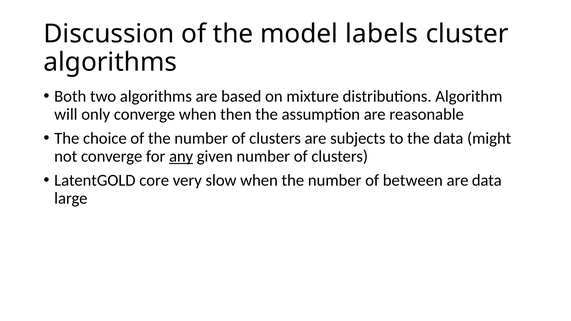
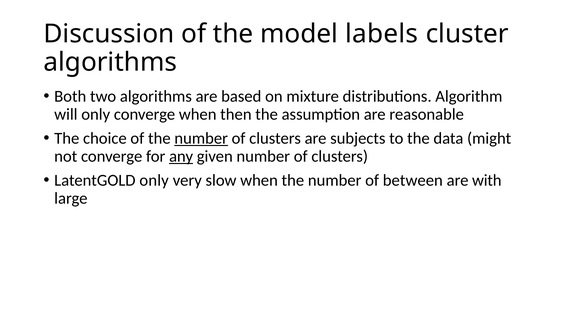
number at (201, 138) underline: none -> present
LatentGOLD core: core -> only
are data: data -> with
